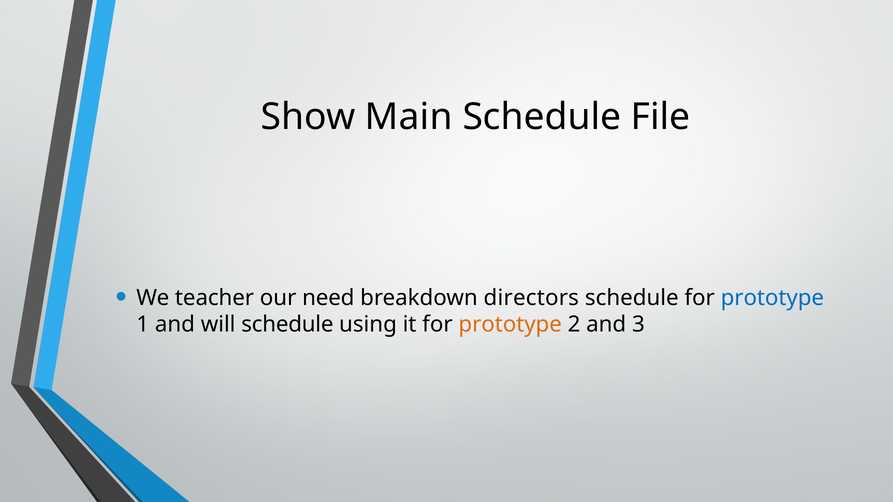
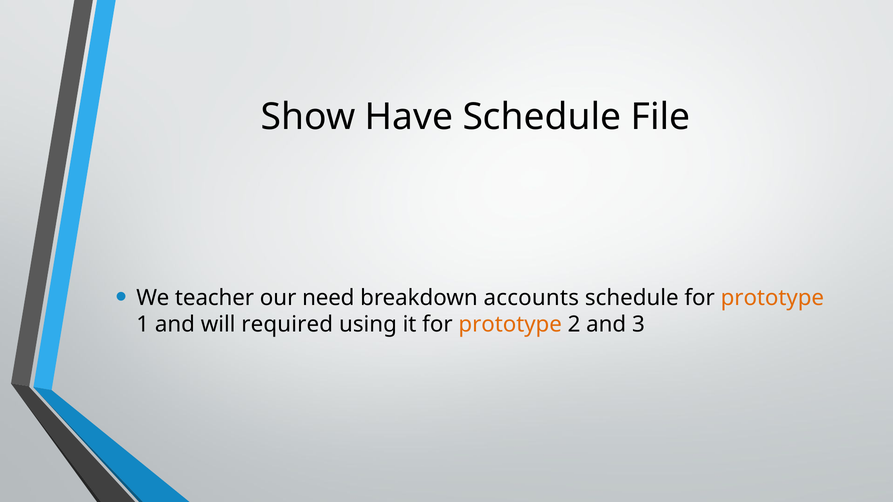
Main: Main -> Have
directors: directors -> accounts
prototype at (772, 298) colour: blue -> orange
will schedule: schedule -> required
